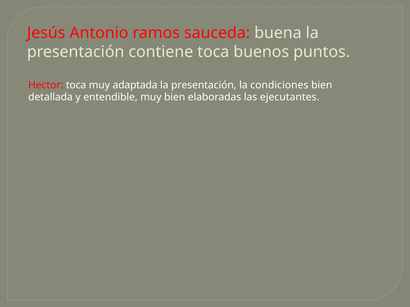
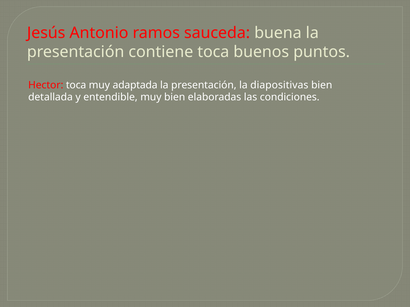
condiciones: condiciones -> diapositivas
ejecutantes: ejecutantes -> condiciones
